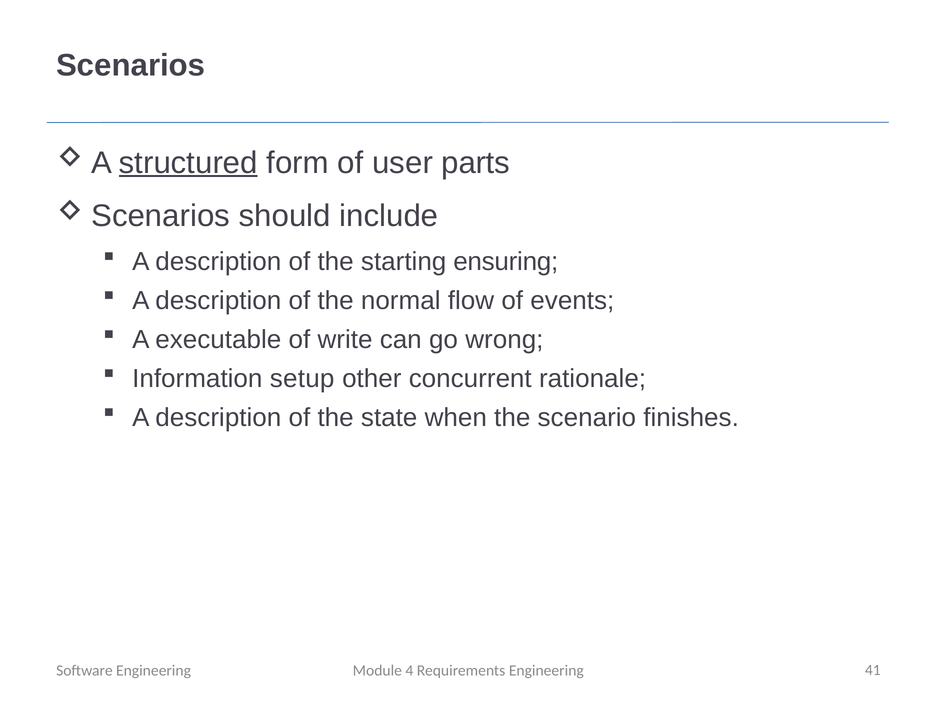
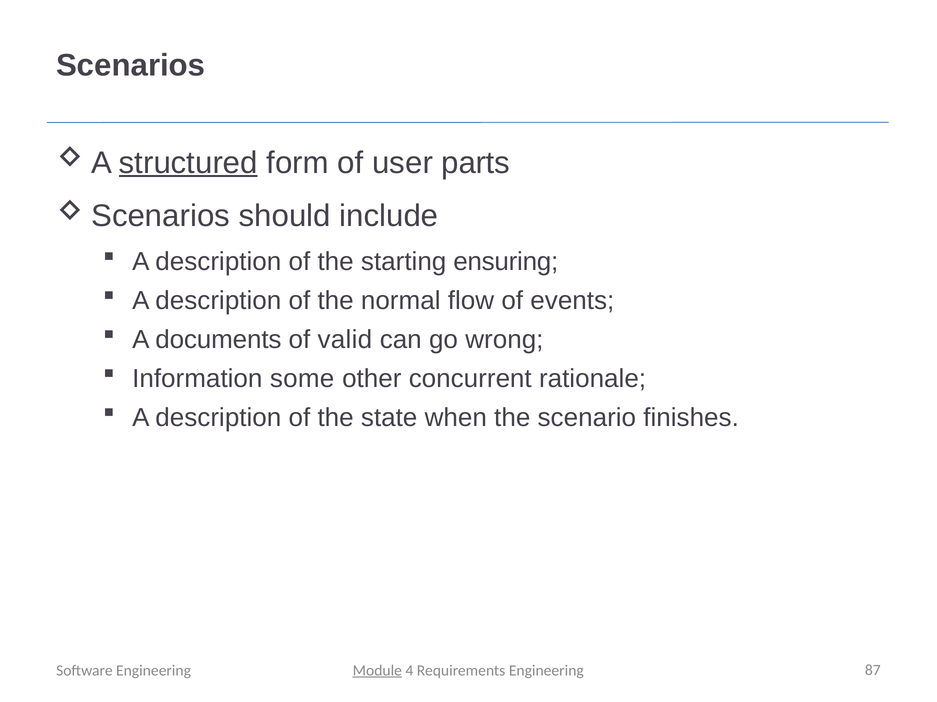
executable: executable -> documents
write: write -> valid
setup: setup -> some
Module underline: none -> present
41: 41 -> 87
